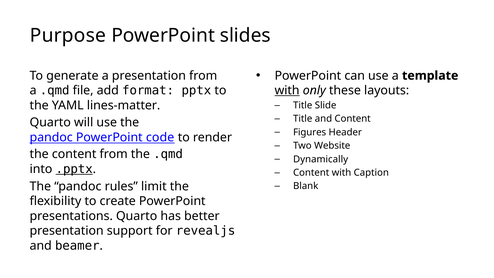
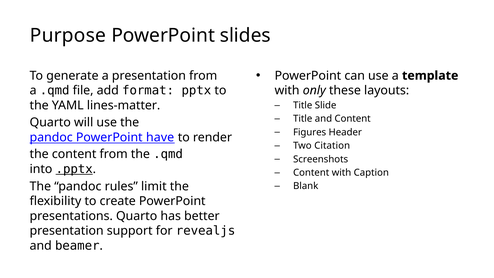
with at (287, 90) underline: present -> none
code: code -> have
Website: Website -> Citation
Dynamically: Dynamically -> Screenshots
